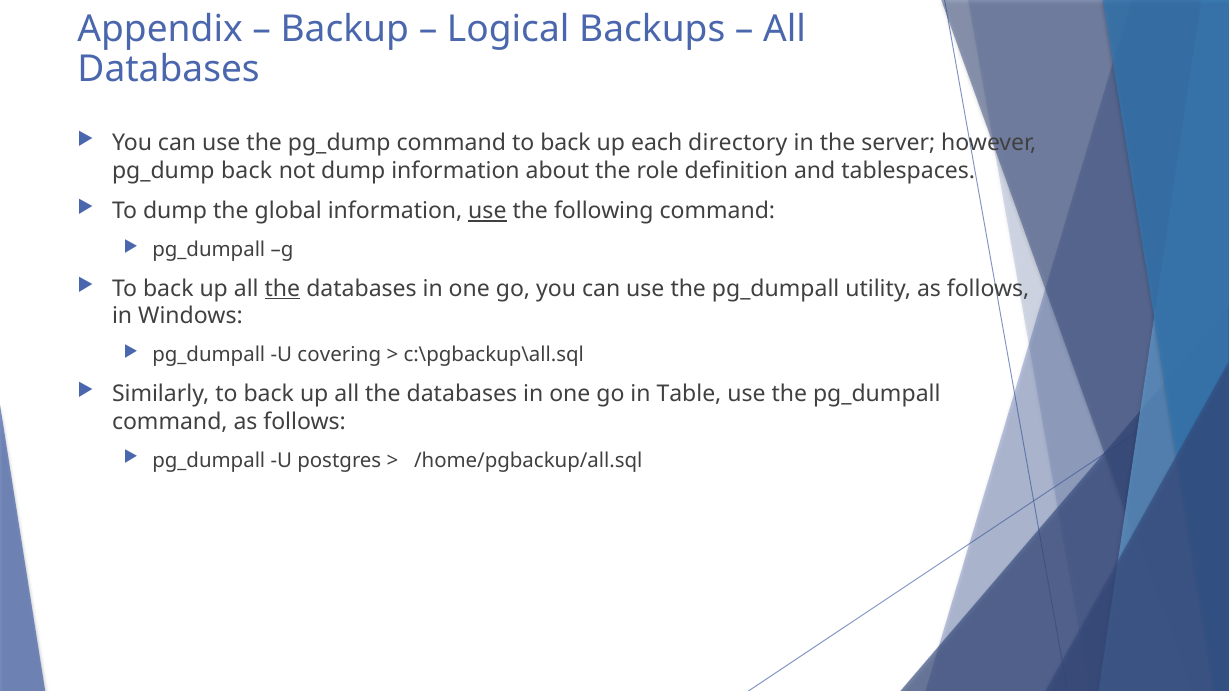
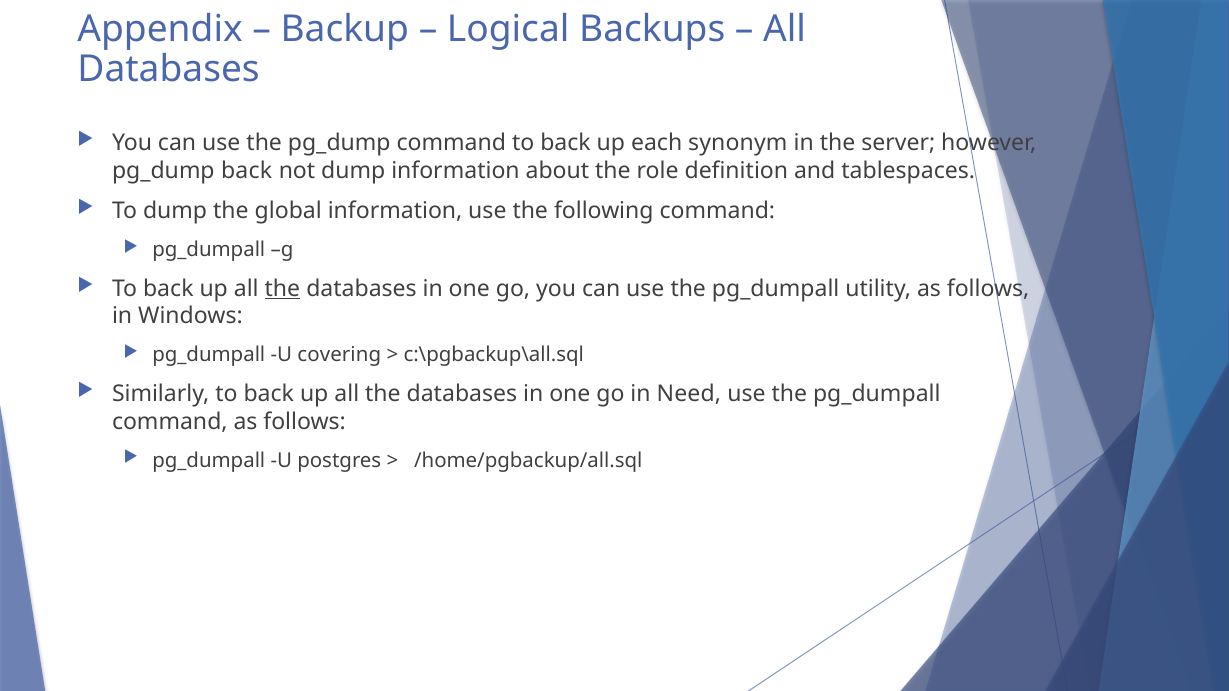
directory: directory -> synonym
use at (487, 211) underline: present -> none
Table: Table -> Need
